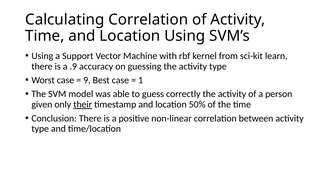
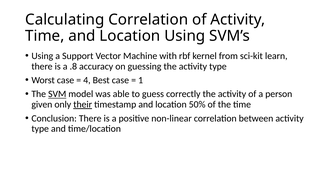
.9: .9 -> .8
9: 9 -> 4
SVM underline: none -> present
